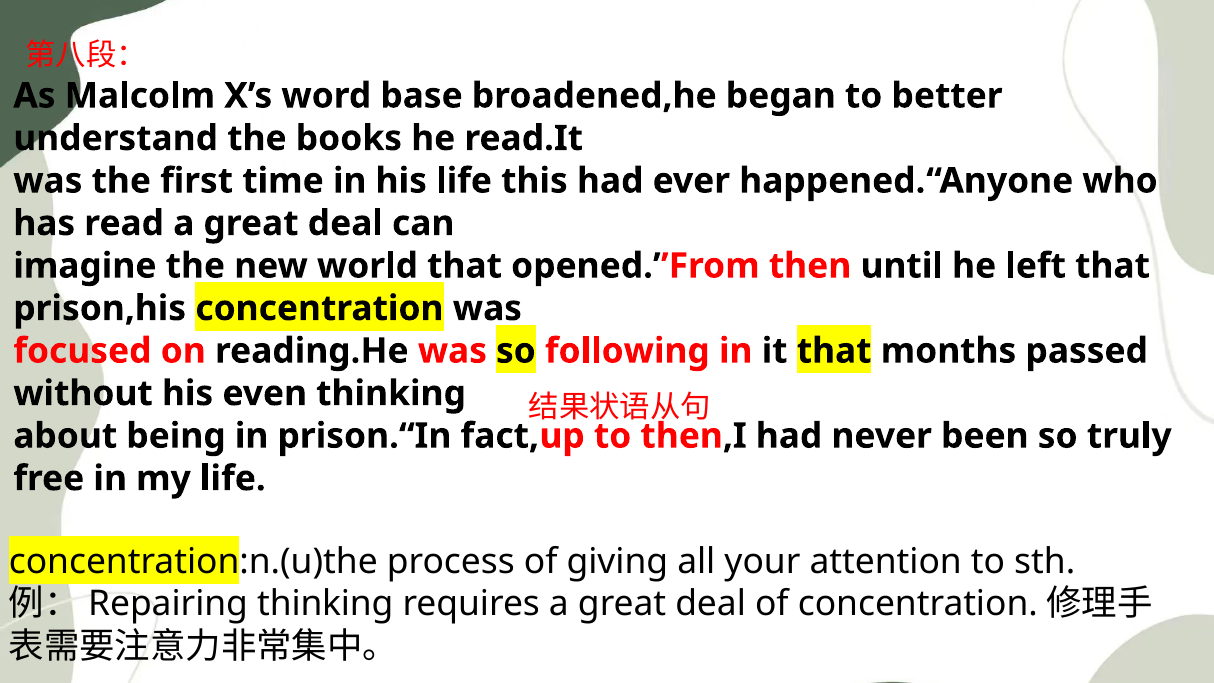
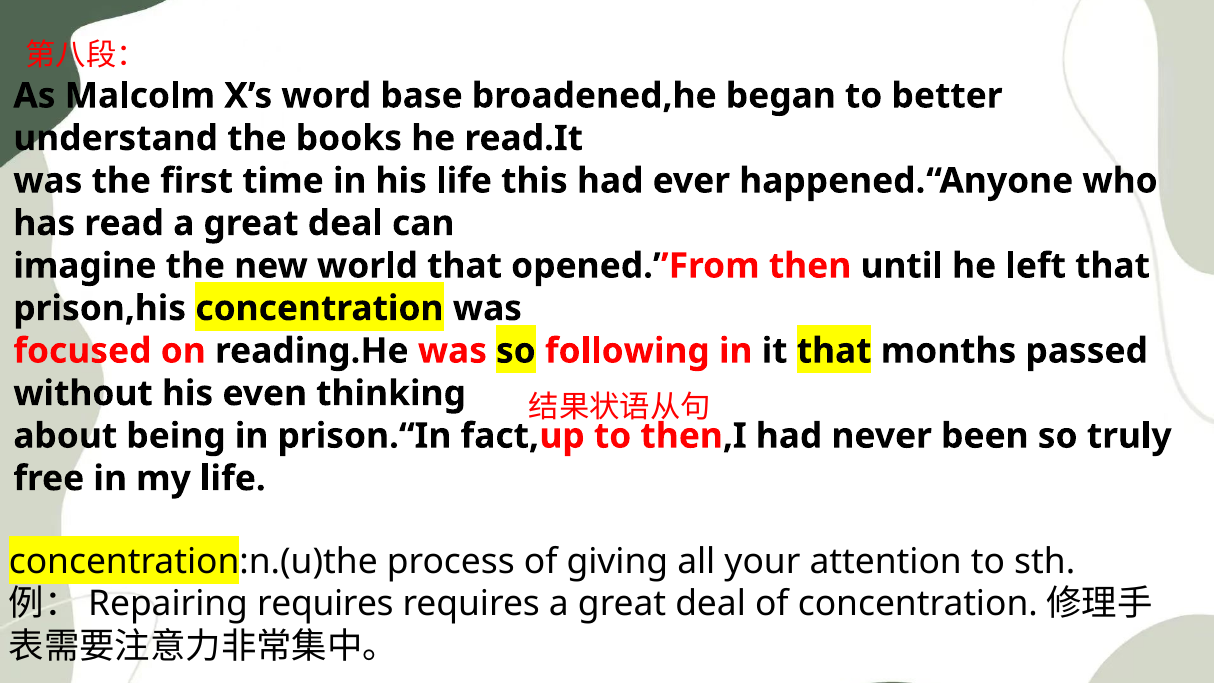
thinking at (325, 604): thinking -> requires
